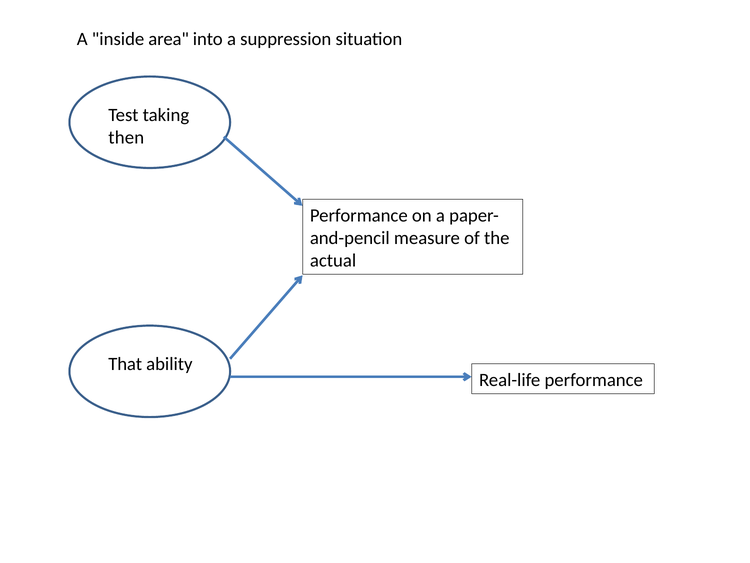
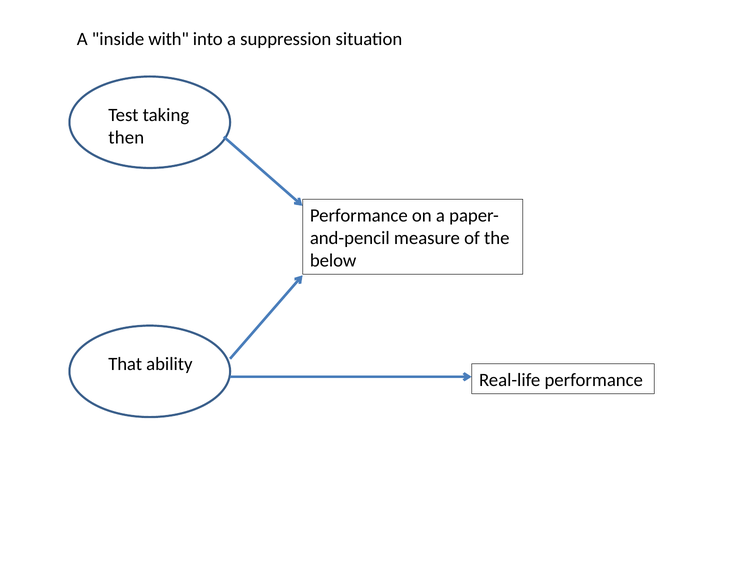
area: area -> with
actual: actual -> below
